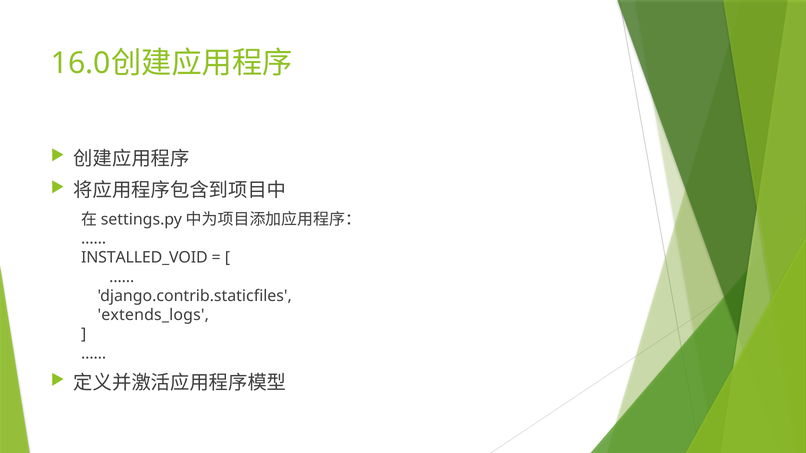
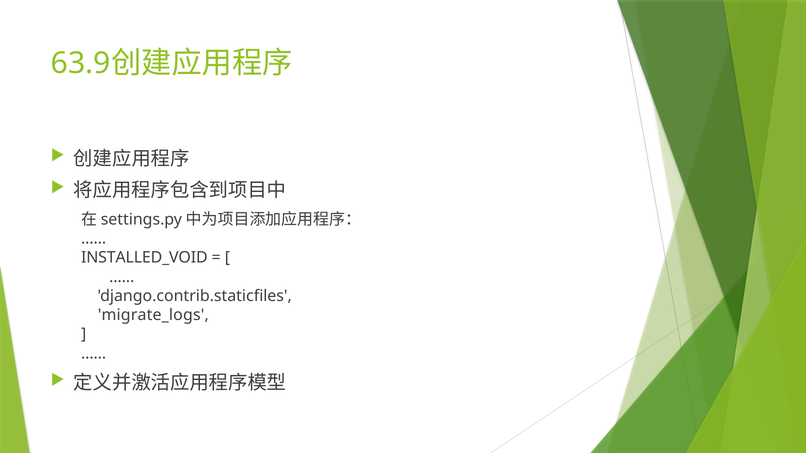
16.0: 16.0 -> 63.9
extends_logs: extends_logs -> migrate_logs
